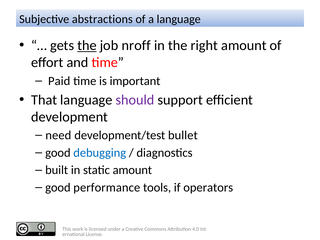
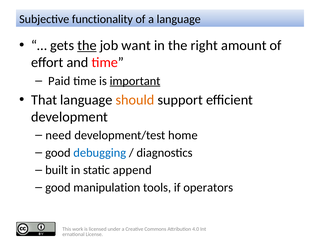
abstractions: abstractions -> functionality
nroff: nroff -> want
important underline: none -> present
should colour: purple -> orange
bullet: bullet -> home
static amount: amount -> append
performance: performance -> manipulation
